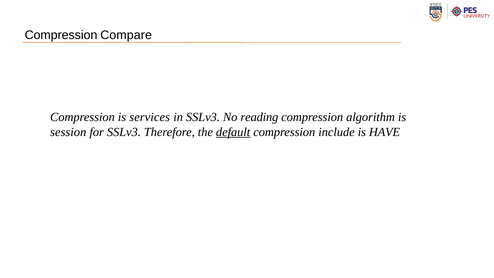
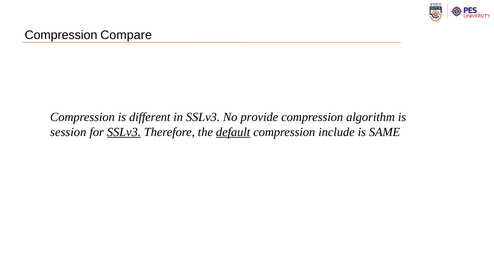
services: services -> different
reading: reading -> provide
SSLv3 at (124, 132) underline: none -> present
HAVE: HAVE -> SAME
